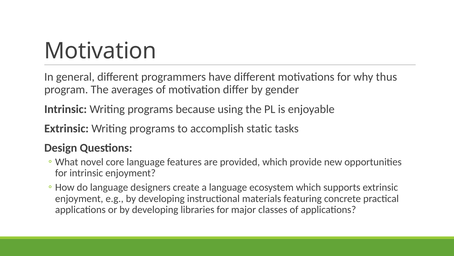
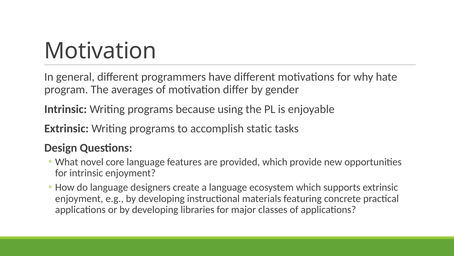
thus: thus -> hate
